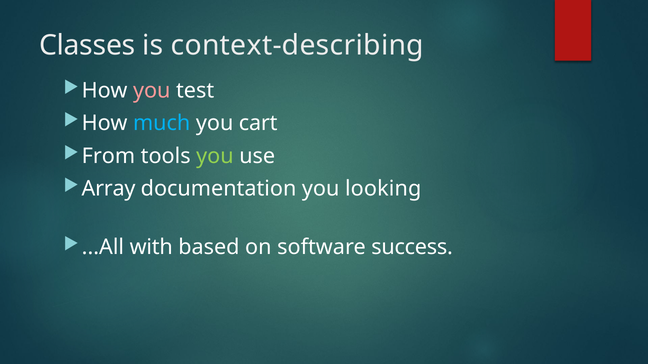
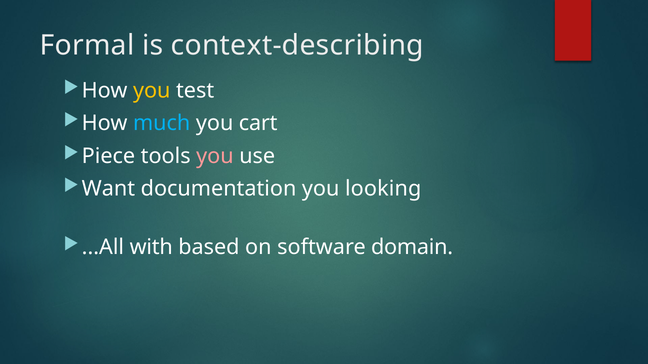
Classes: Classes -> Formal
you at (152, 91) colour: pink -> yellow
From: From -> Piece
you at (215, 156) colour: light green -> pink
Array: Array -> Want
success: success -> domain
